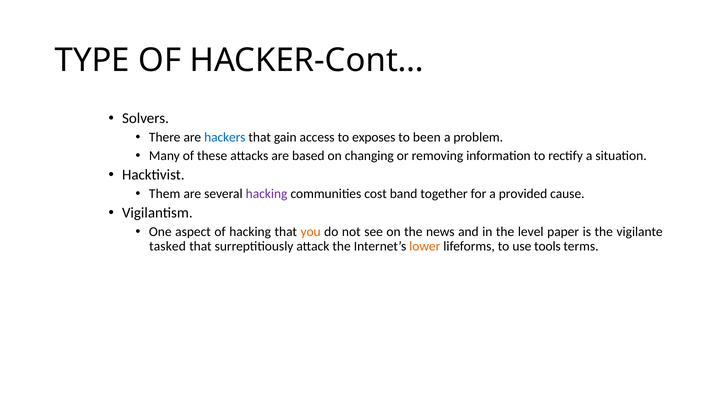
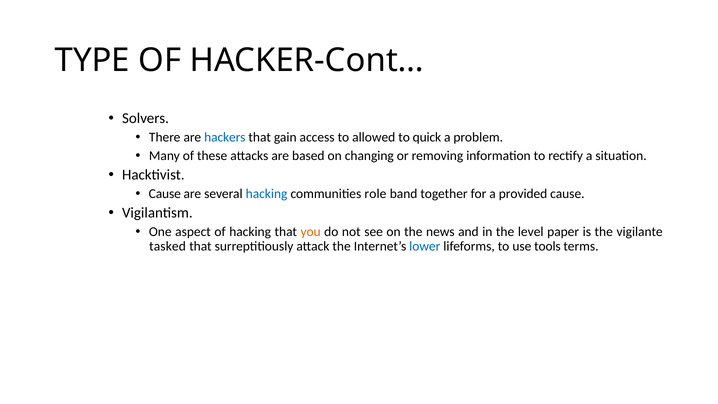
exposes: exposes -> allowed
been: been -> quick
Them at (165, 194): Them -> Cause
hacking at (267, 194) colour: purple -> blue
cost: cost -> role
lower colour: orange -> blue
